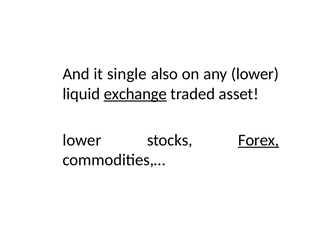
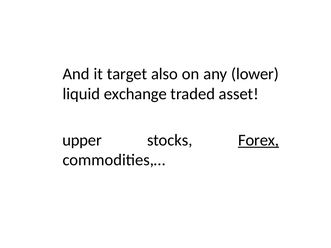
single: single -> target
exchange underline: present -> none
lower at (82, 140): lower -> upper
